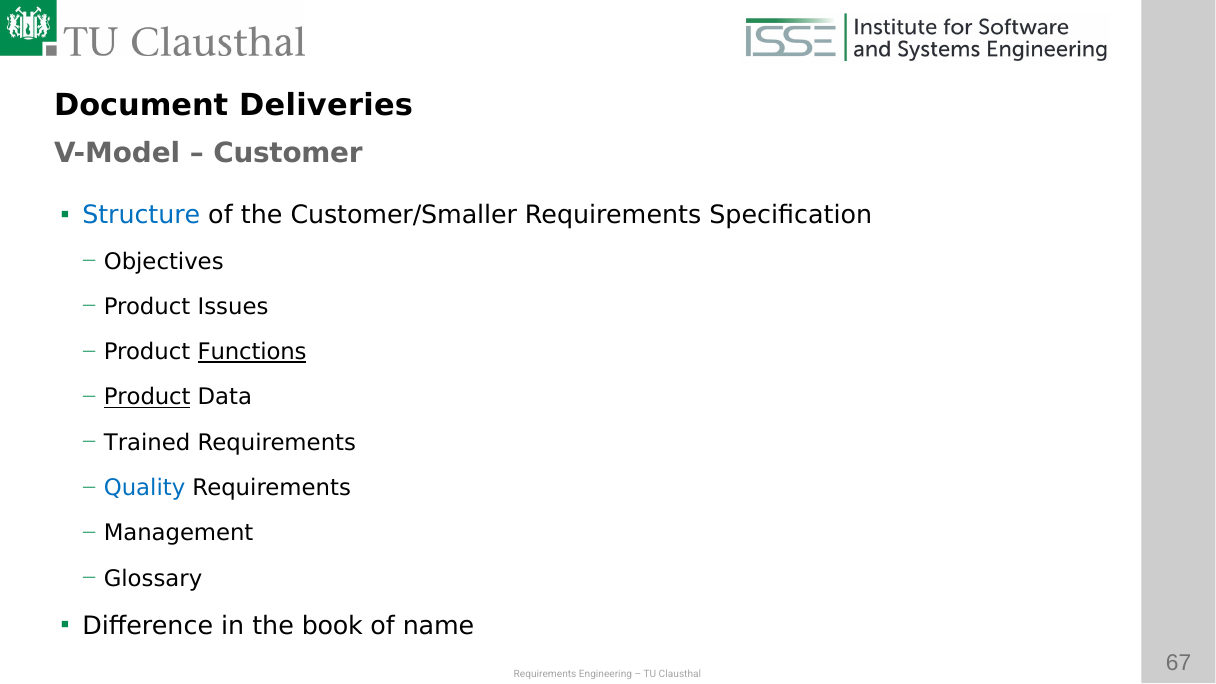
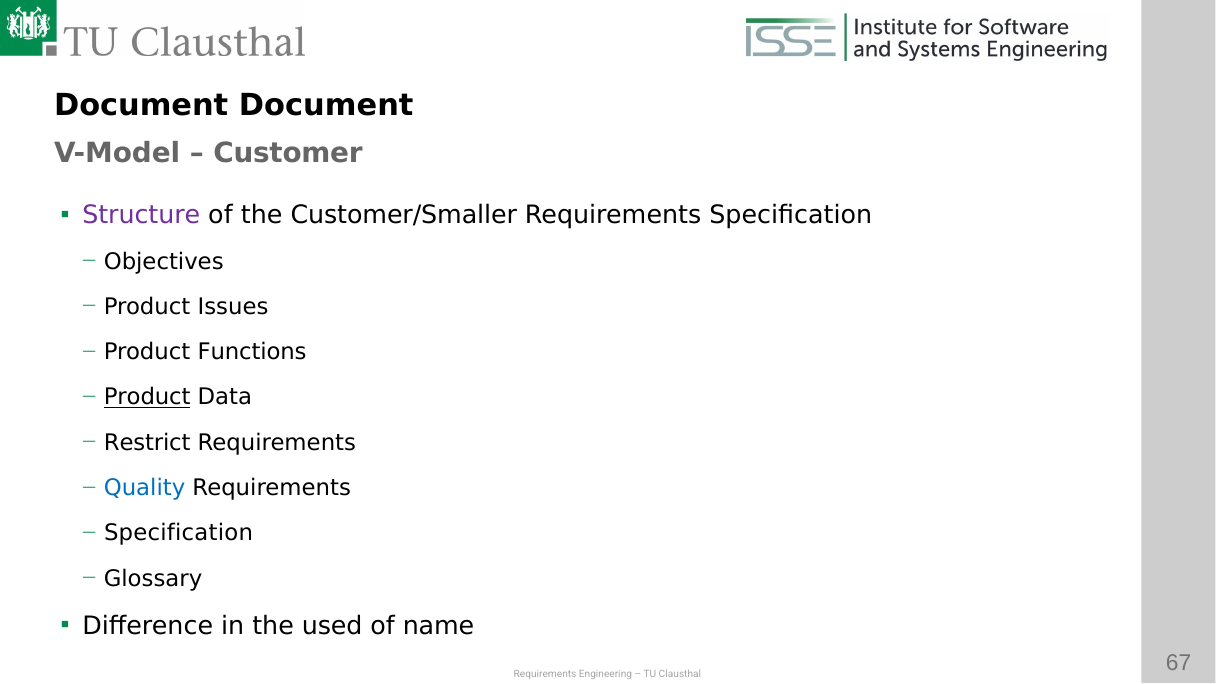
Document Deliveries: Deliveries -> Document
Structure colour: blue -> purple
Functions underline: present -> none
Trained: Trained -> Restrict
Management at (179, 533): Management -> Specification
book: book -> used
